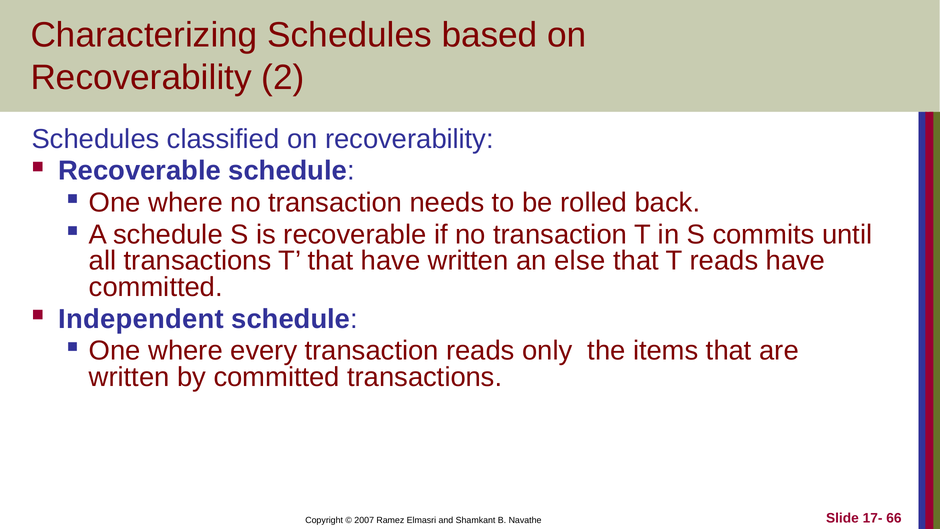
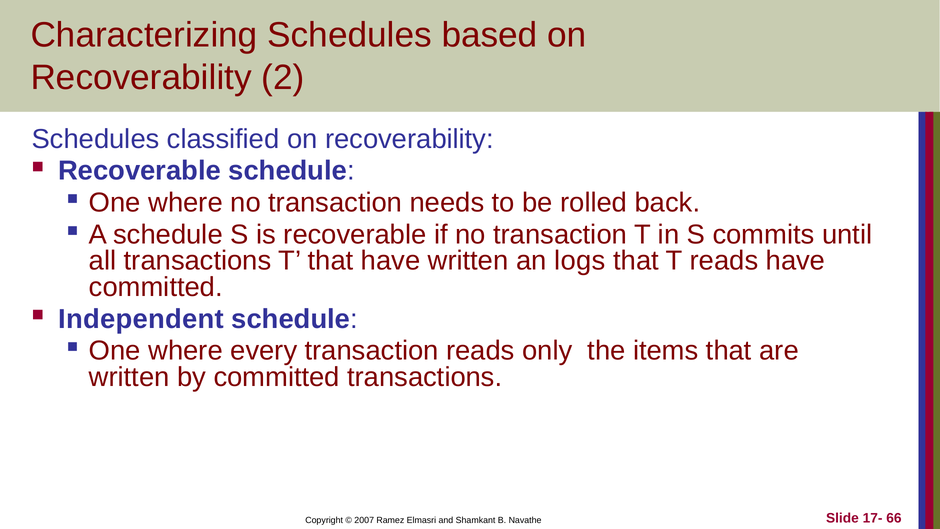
else: else -> logs
